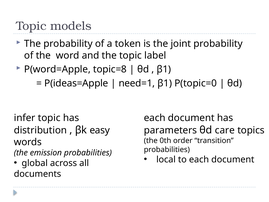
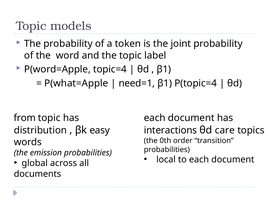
topic=8: topic=8 -> topic=4
P(ideas=Apple: P(ideas=Apple -> P(what=Apple
P(topic=0: P(topic=0 -> P(topic=4
infer: infer -> from
parameters: parameters -> interactions
